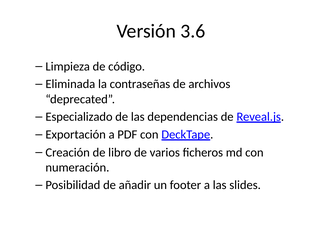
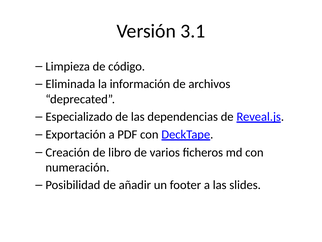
3.6: 3.6 -> 3.1
contraseñas: contraseñas -> información
